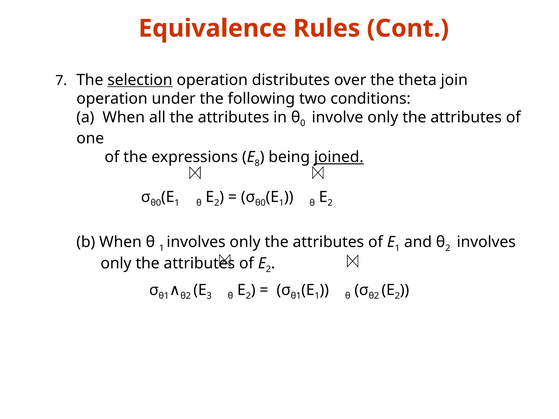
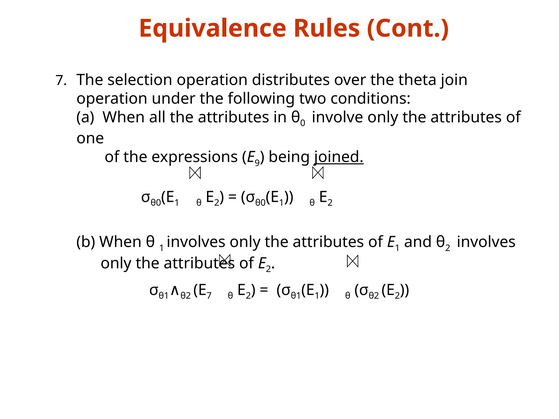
selection underline: present -> none
8: 8 -> 9
3 at (209, 296): 3 -> 7
